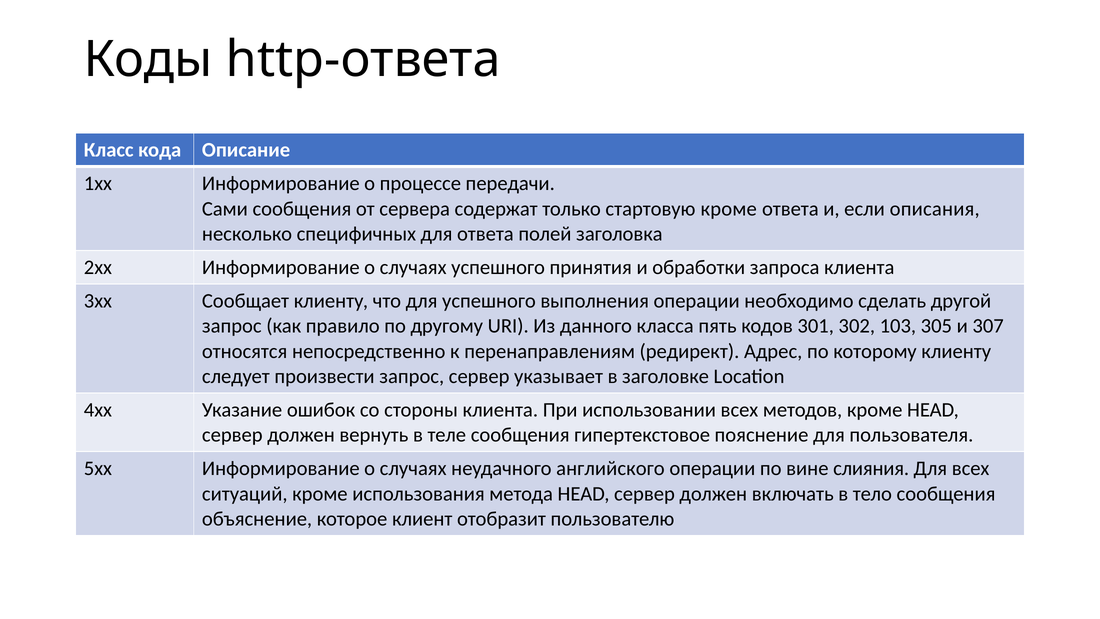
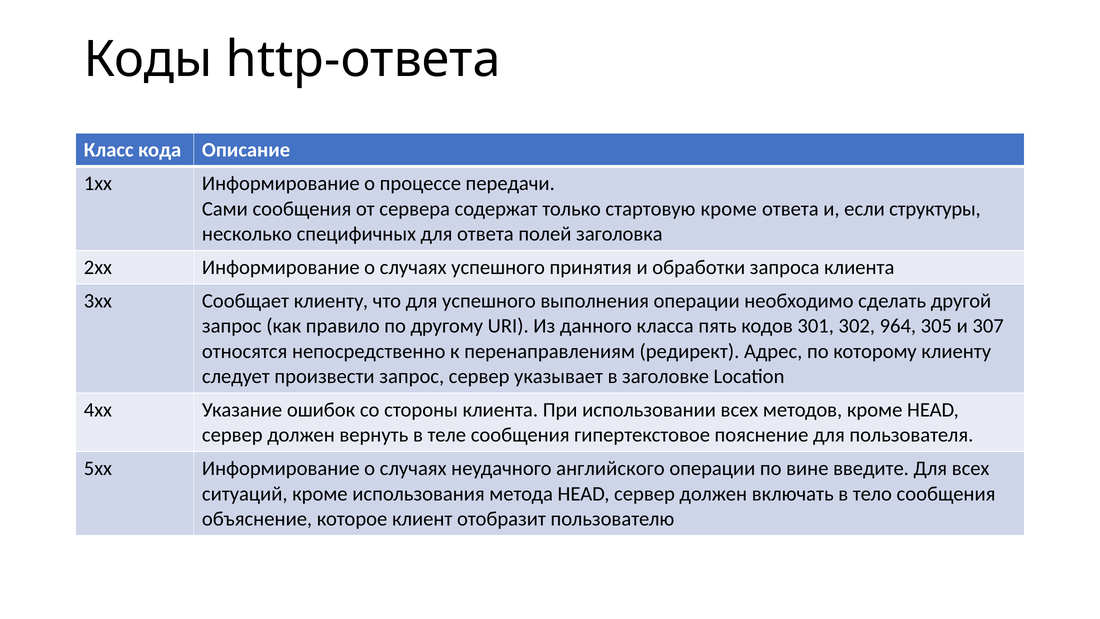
описания: описания -> структуры
103: 103 -> 964
слияния: слияния -> введите
